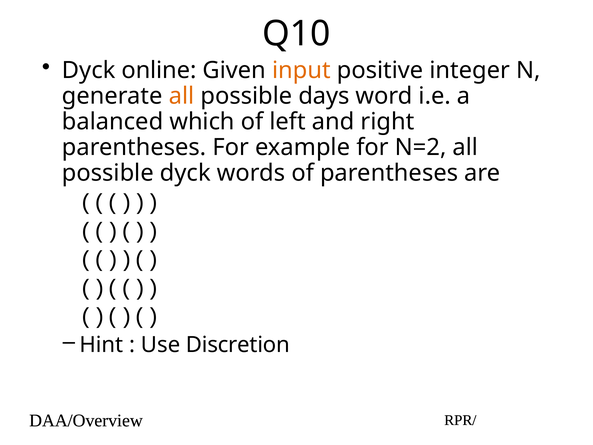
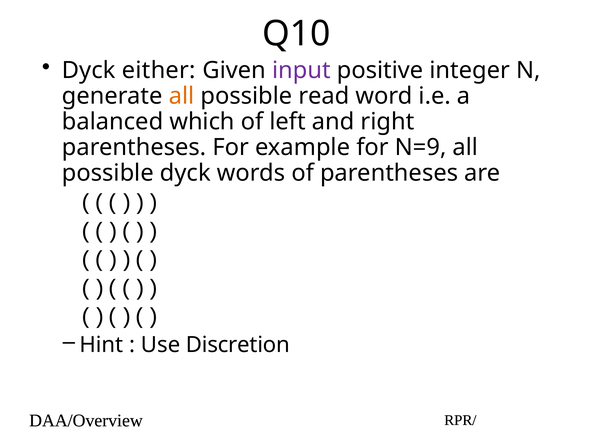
online: online -> either
input colour: orange -> purple
days: days -> read
N=2: N=2 -> N=9
